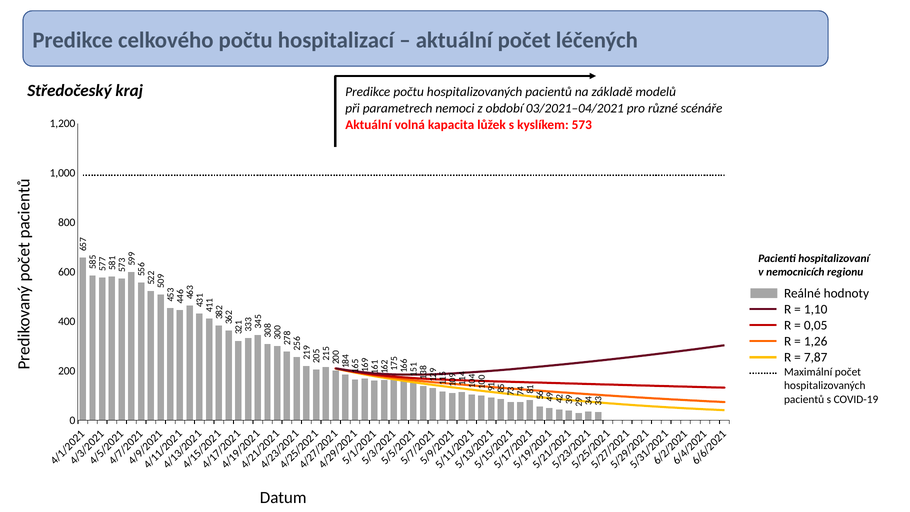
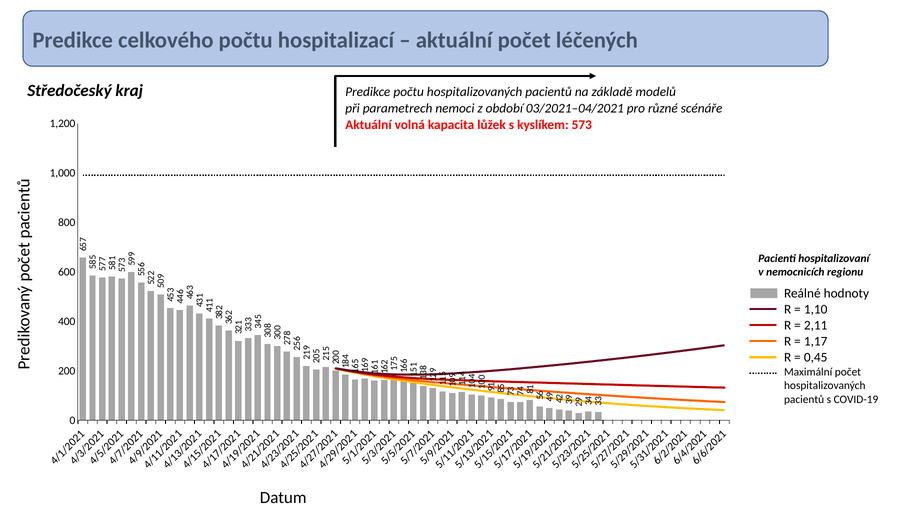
0,05: 0,05 -> 2,11
1,26: 1,26 -> 1,17
7,87: 7,87 -> 0,45
